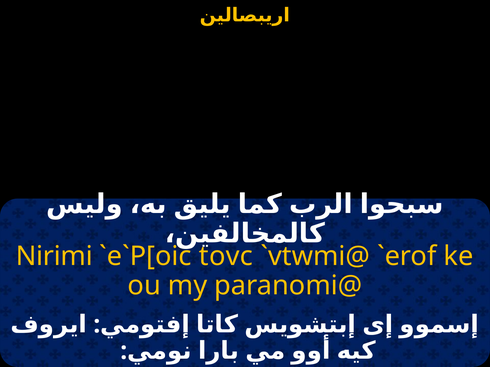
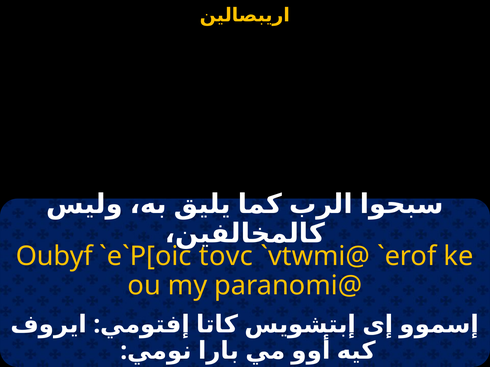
Nirimi: Nirimi -> Oubyf
